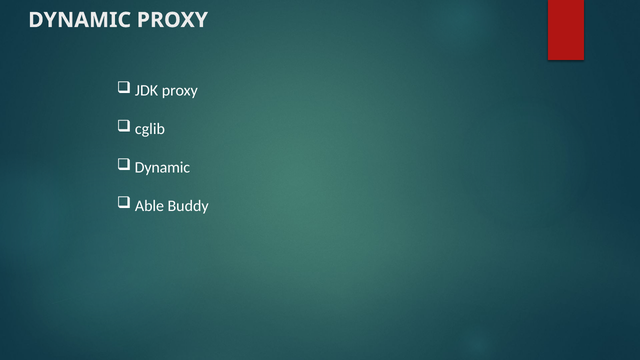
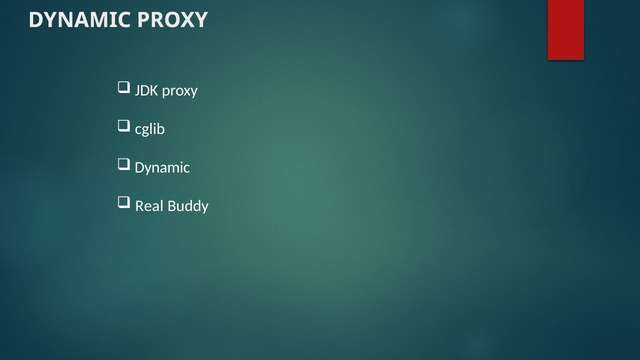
Able: Able -> Real
